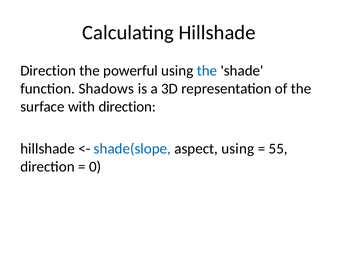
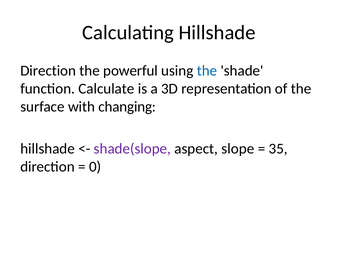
Shadows: Shadows -> Calculate
with direction: direction -> changing
shade(slope colour: blue -> purple
aspect using: using -> slope
55: 55 -> 35
